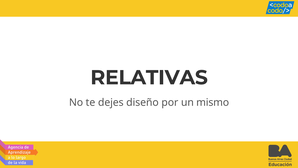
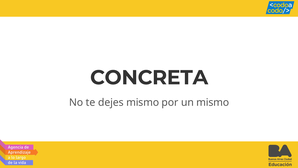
RELATIVAS: RELATIVAS -> CONCRETA
dejes diseño: diseño -> mismo
